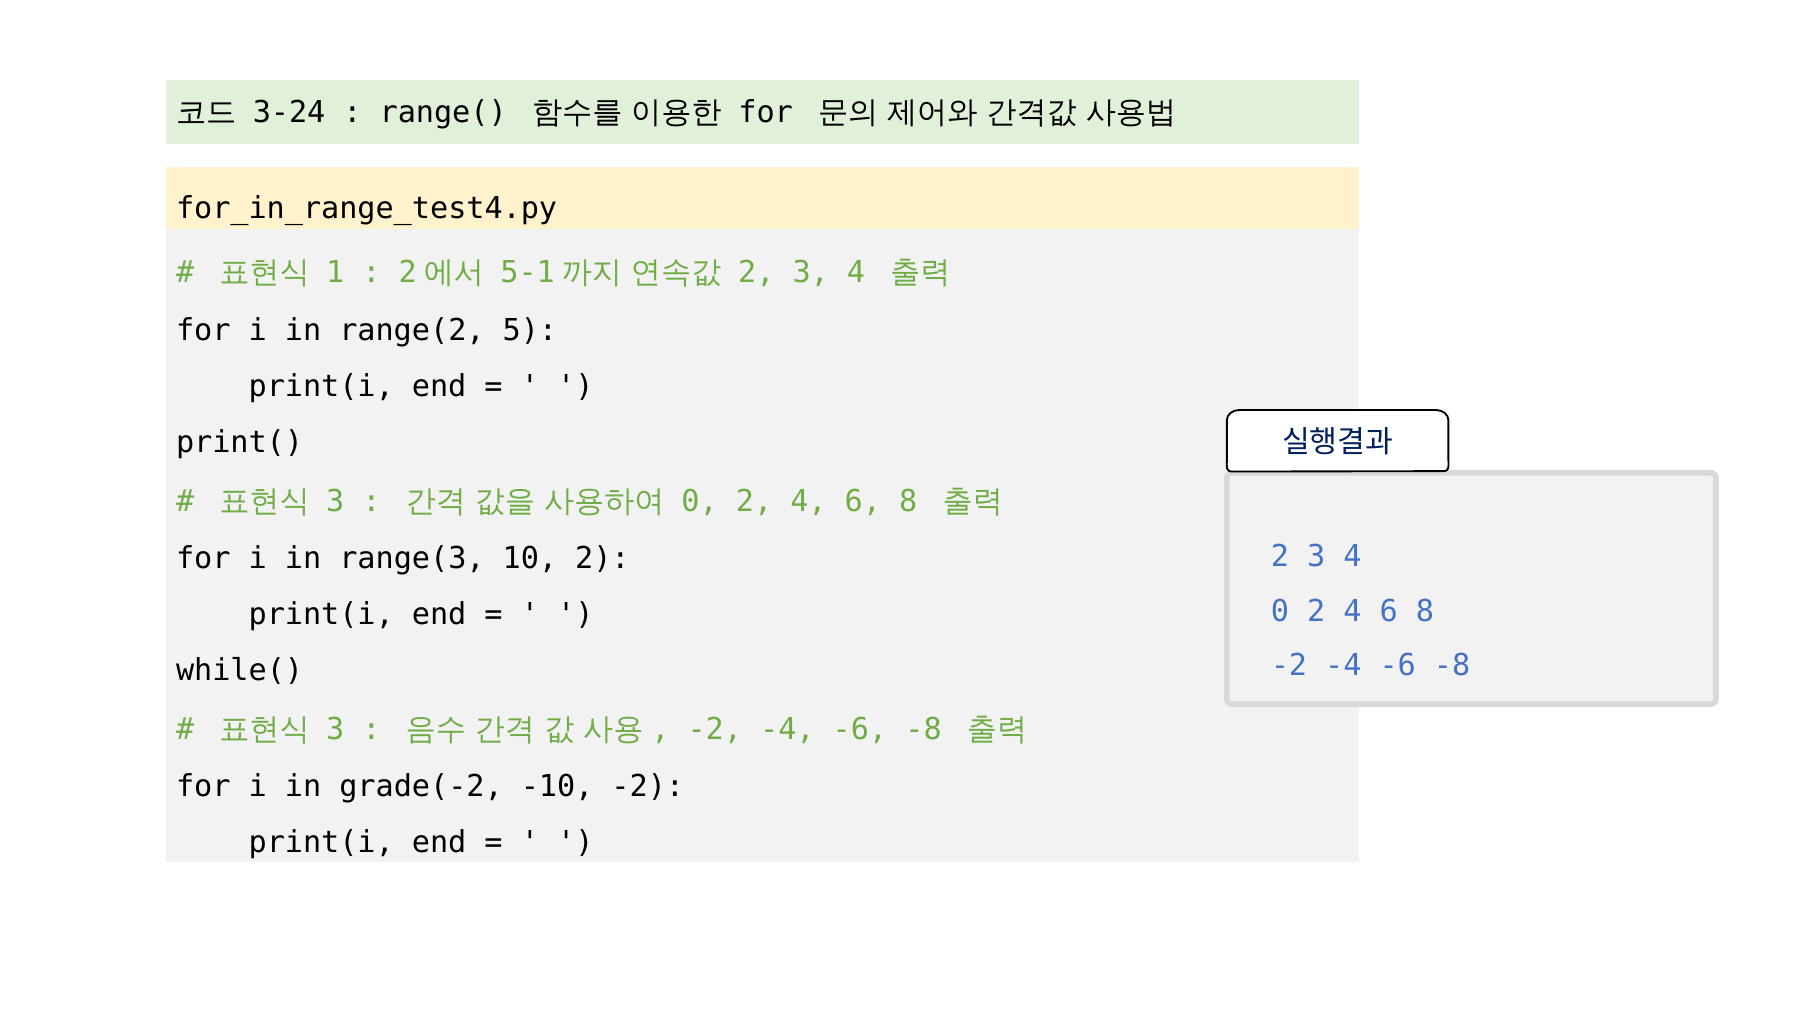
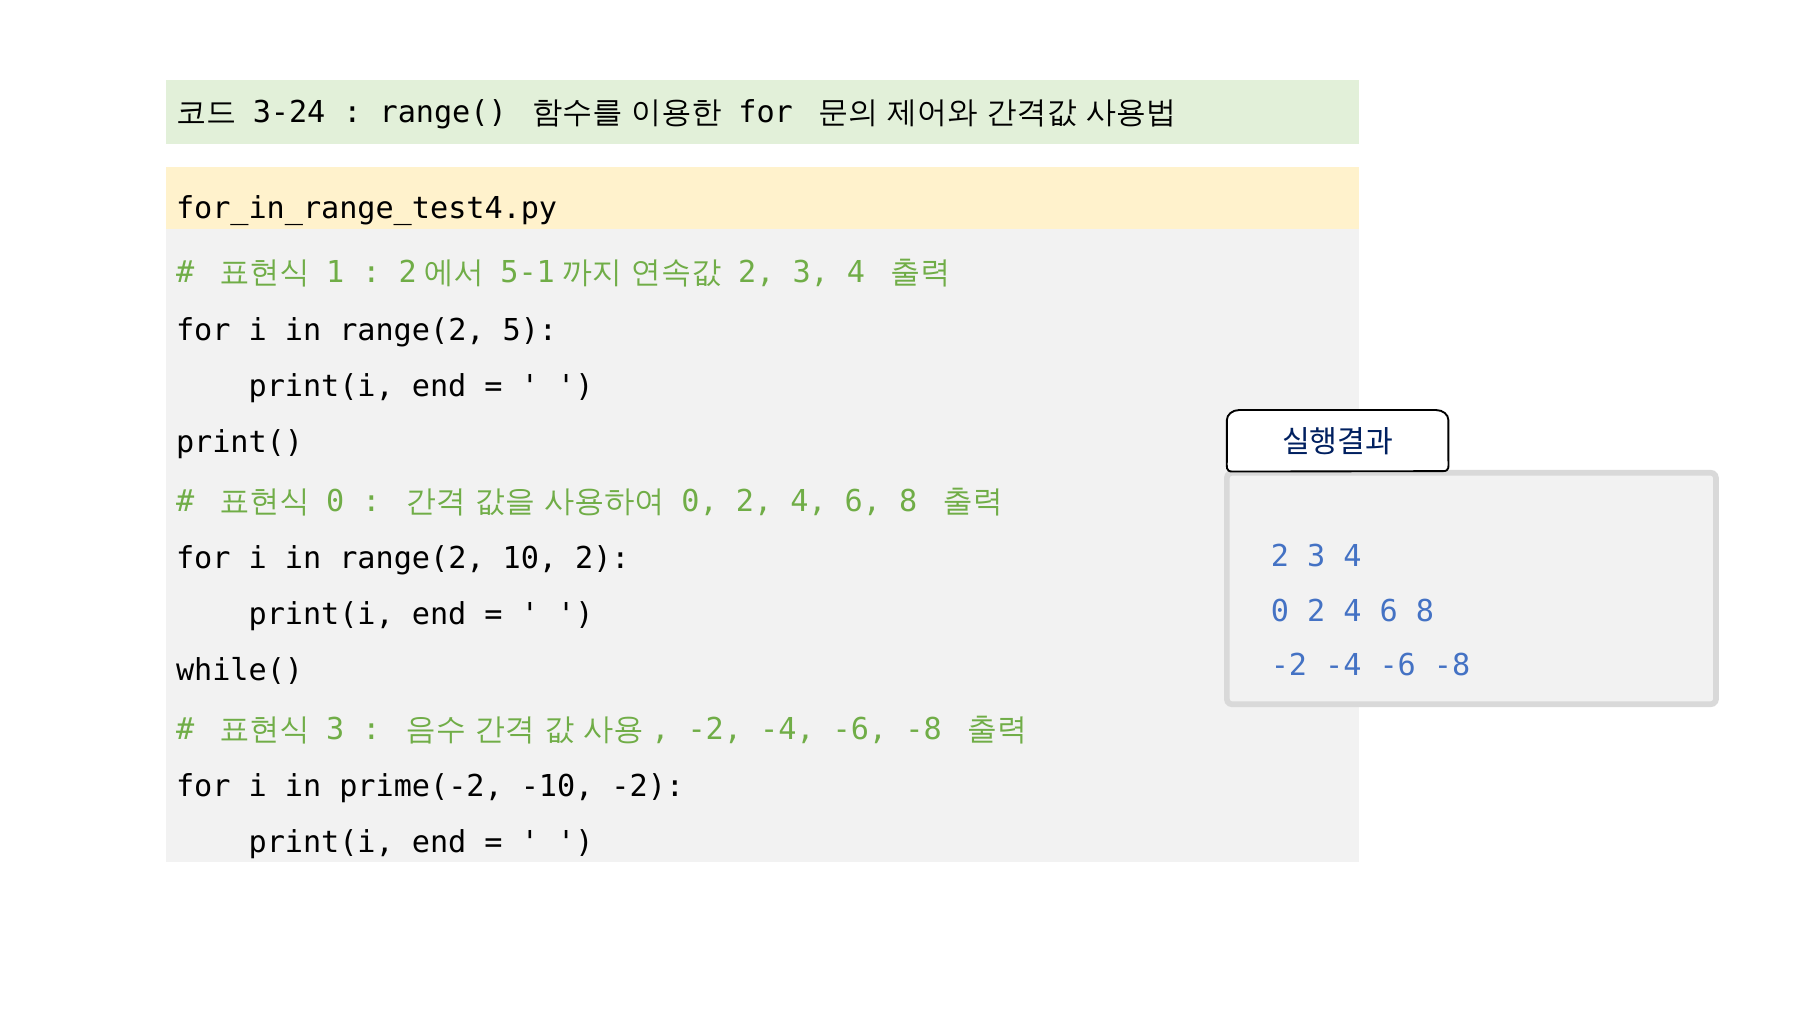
3 at (335, 501): 3 -> 0
range(3 at (412, 559): range(3 -> range(2
grade(-2: grade(-2 -> prime(-2
